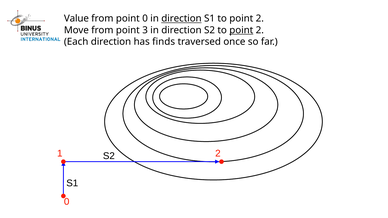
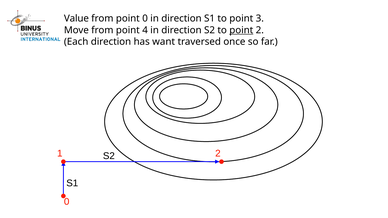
direction at (181, 19) underline: present -> none
S1 to point 2: 2 -> 3
3: 3 -> 4
finds: finds -> want
